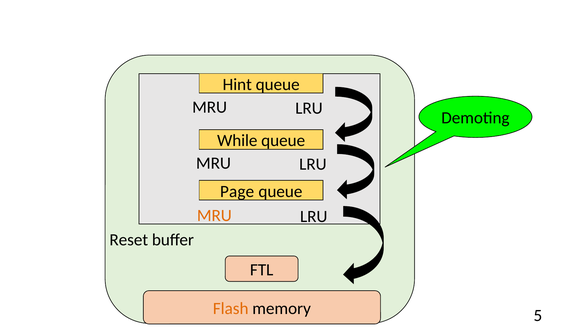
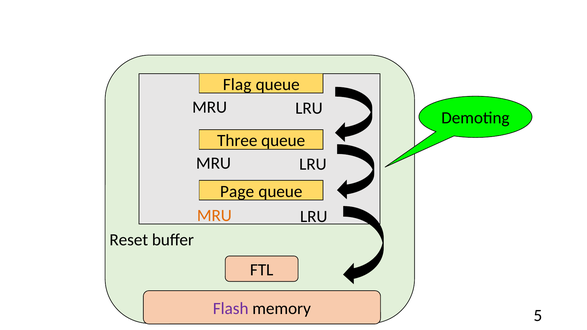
Hint: Hint -> Flag
While: While -> Three
Flash colour: orange -> purple
